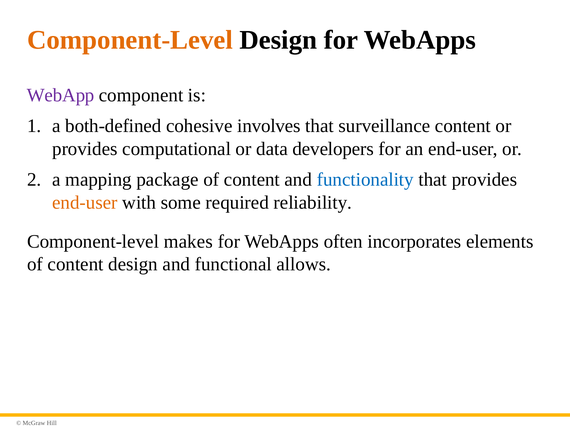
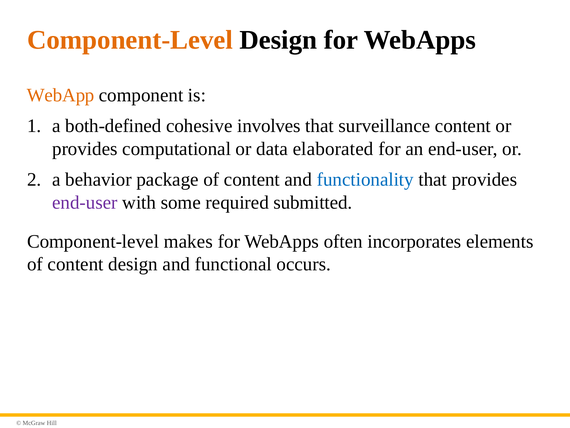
WebApp colour: purple -> orange
developers: developers -> elaborated
mapping: mapping -> behavior
end-user at (85, 202) colour: orange -> purple
reliability: reliability -> submitted
allows: allows -> occurs
